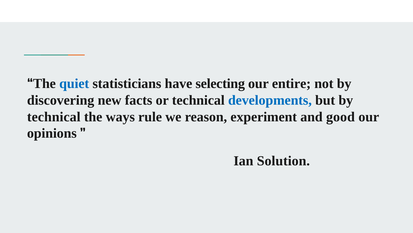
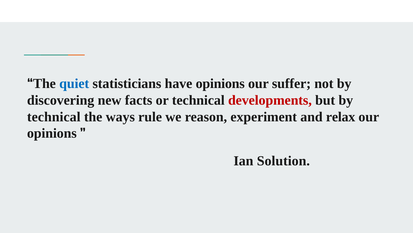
have selecting: selecting -> opinions
entire: entire -> suffer
developments colour: blue -> red
good: good -> relax
